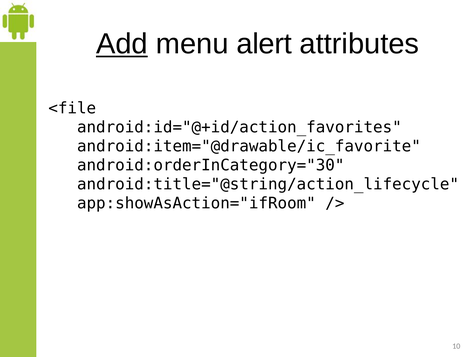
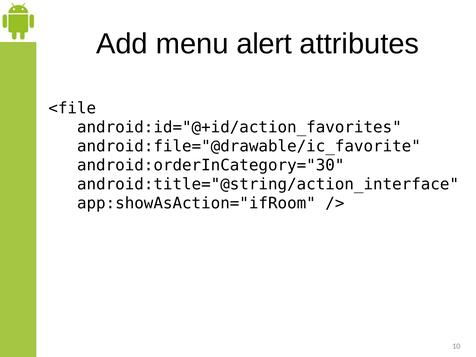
Add underline: present -> none
android:item="@drawable/ic_favorite: android:item="@drawable/ic_favorite -> android:file="@drawable/ic_favorite
android:title="@string/action_lifecycle: android:title="@string/action_lifecycle -> android:title="@string/action_interface
